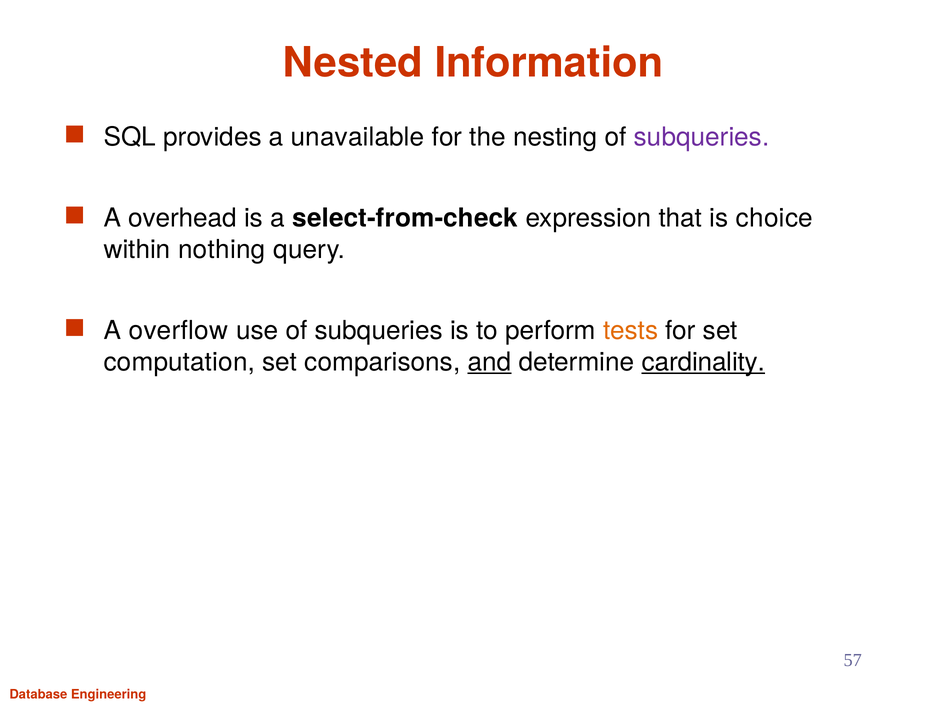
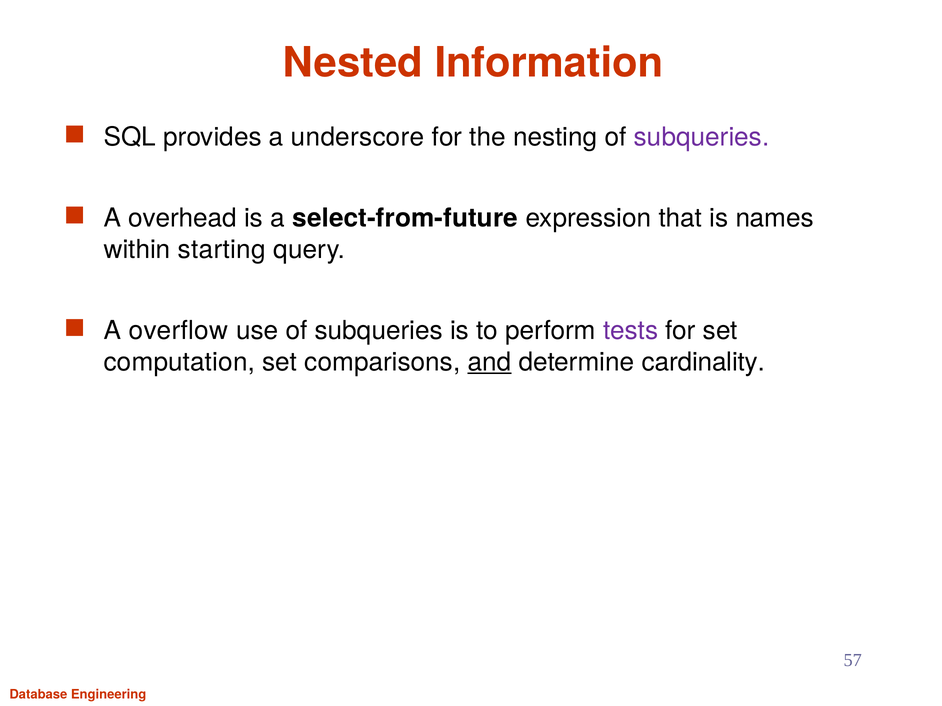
unavailable: unavailable -> underscore
select-from-check: select-from-check -> select-from-future
choice: choice -> names
nothing: nothing -> starting
tests colour: orange -> purple
cardinality underline: present -> none
